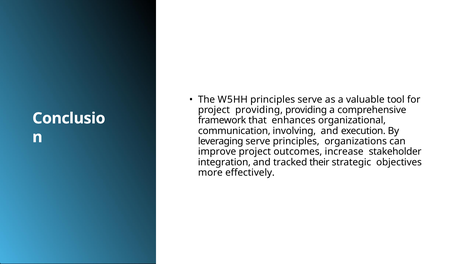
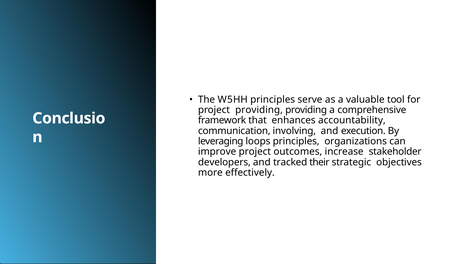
organizational: organizational -> accountability
leveraging serve: serve -> loops
integration: integration -> developers
